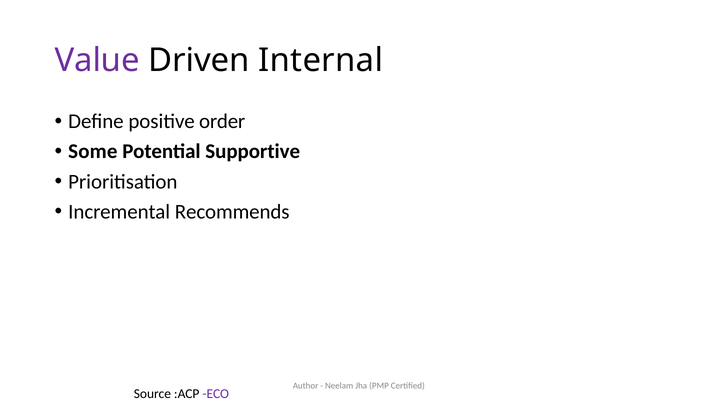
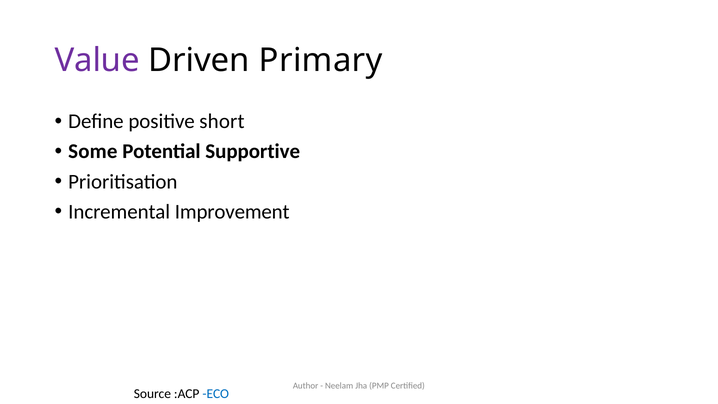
Internal: Internal -> Primary
order: order -> short
Recommends: Recommends -> Improvement
ECO colour: purple -> blue
